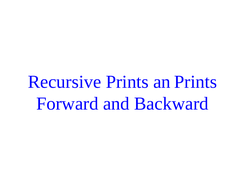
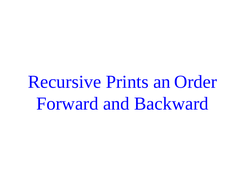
an Prints: Prints -> Order
